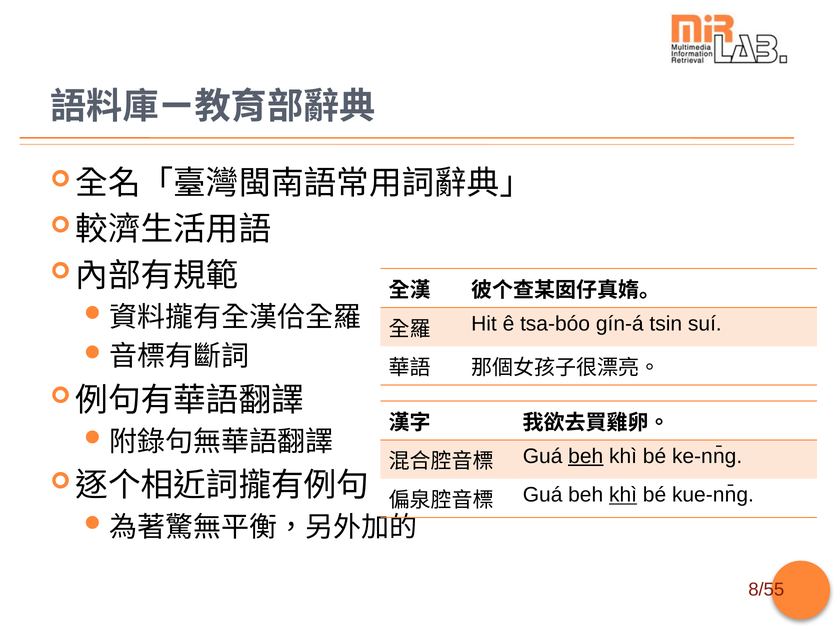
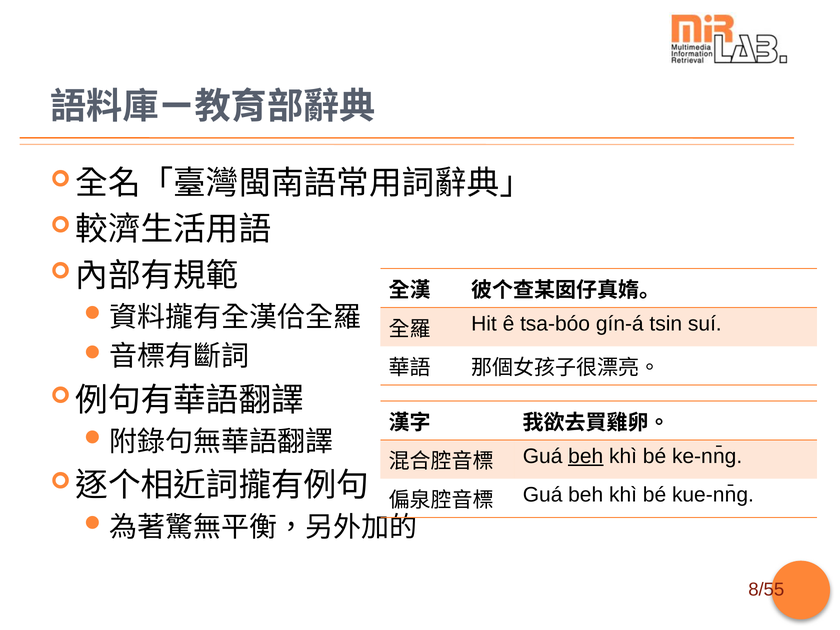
khì at (623, 495) underline: present -> none
